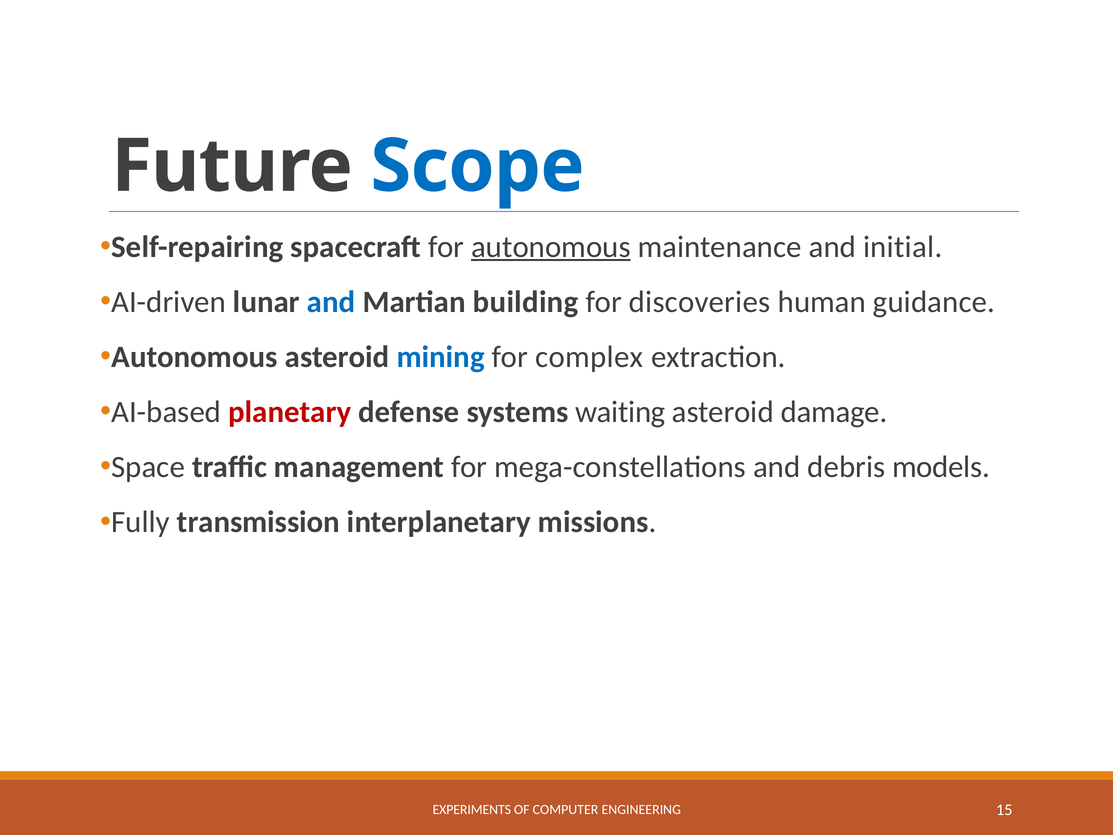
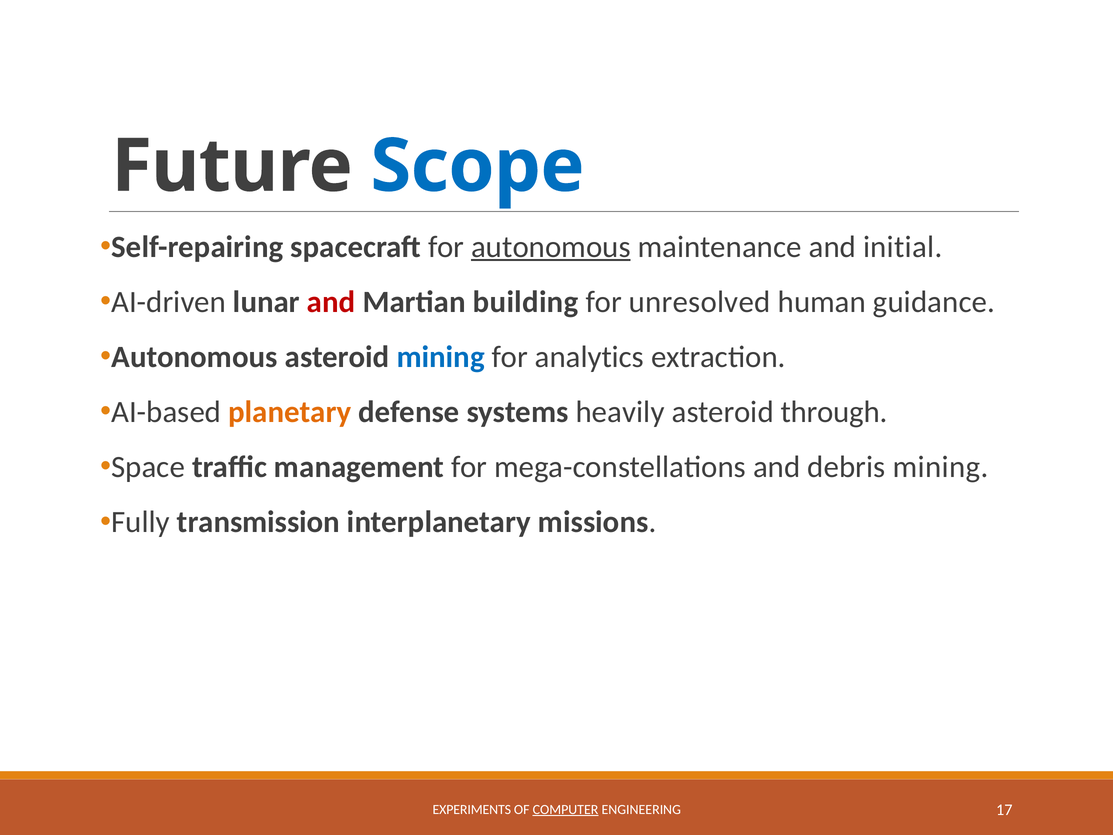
and at (331, 302) colour: blue -> red
discoveries: discoveries -> unresolved
complex: complex -> analytics
planetary colour: red -> orange
waiting: waiting -> heavily
damage: damage -> through
debris models: models -> mining
COMPUTER underline: none -> present
15: 15 -> 17
